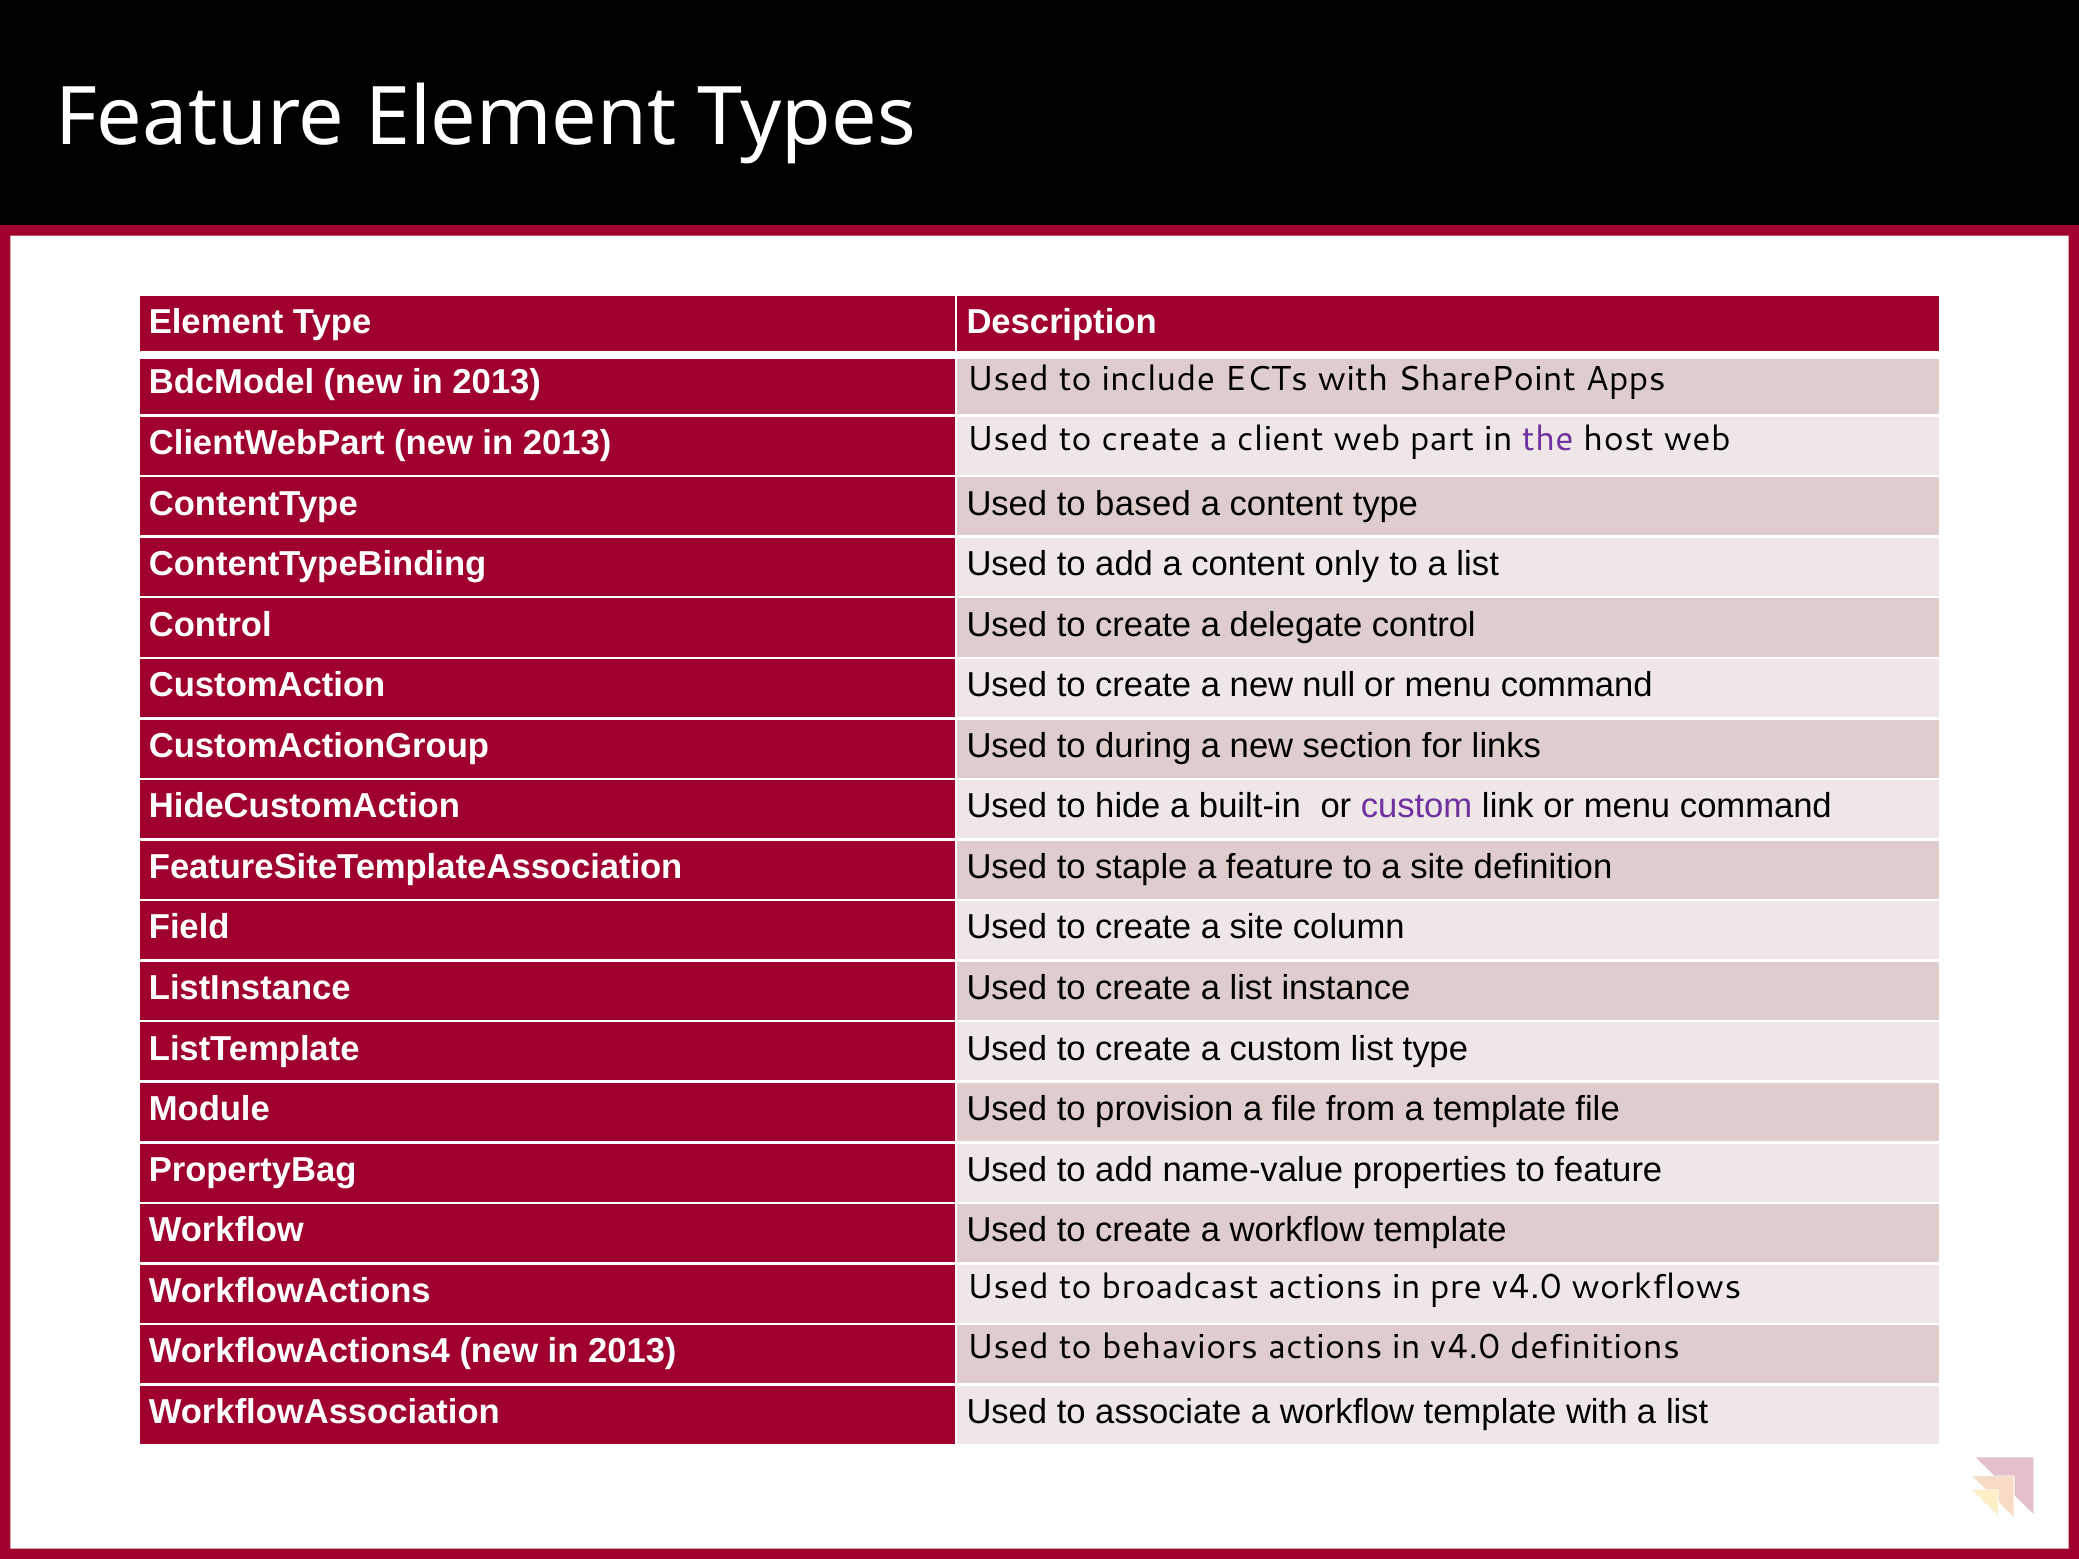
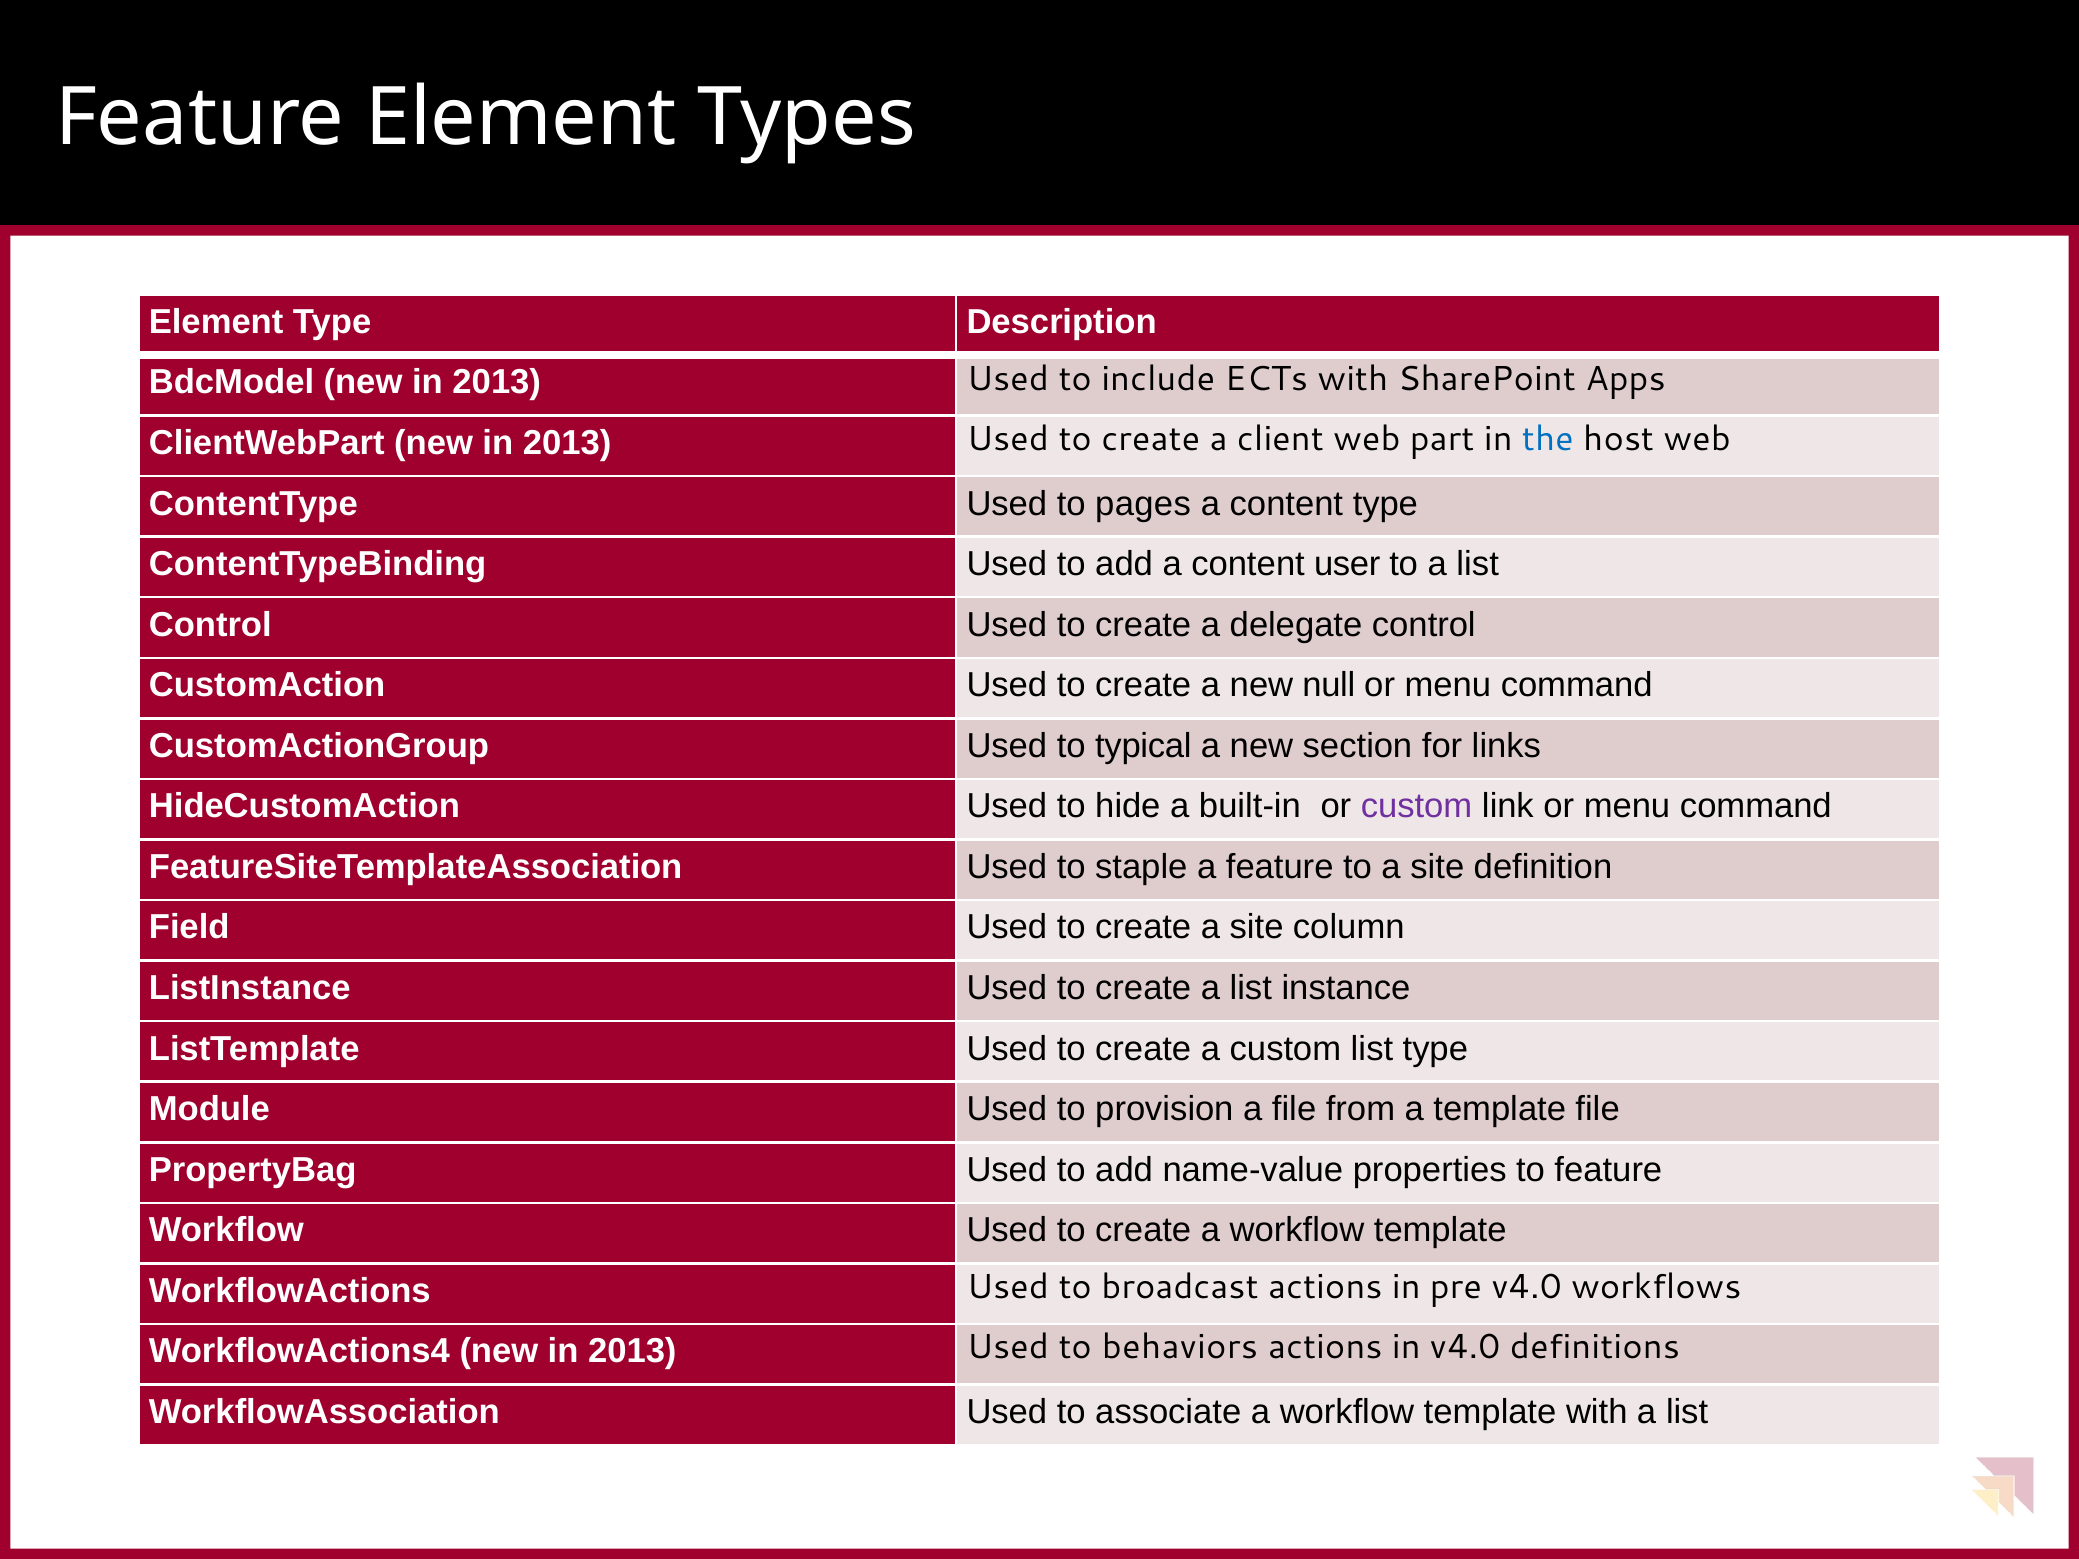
the colour: purple -> blue
based: based -> pages
only: only -> user
during: during -> typical
